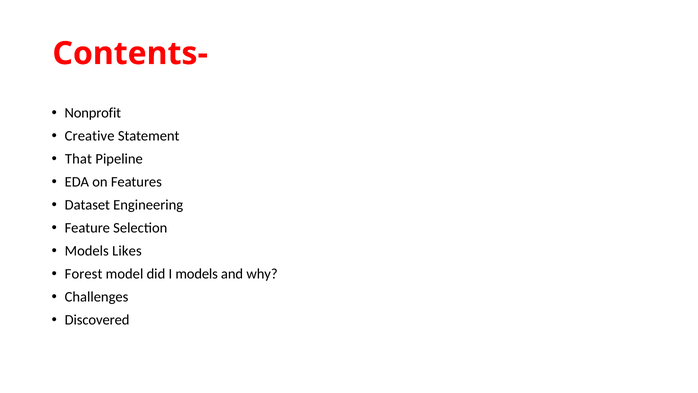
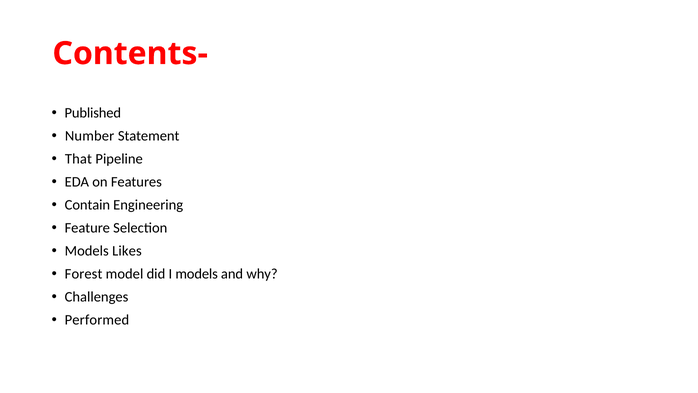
Nonprofit: Nonprofit -> Published
Creative: Creative -> Number
Dataset: Dataset -> Contain
Discovered: Discovered -> Performed
